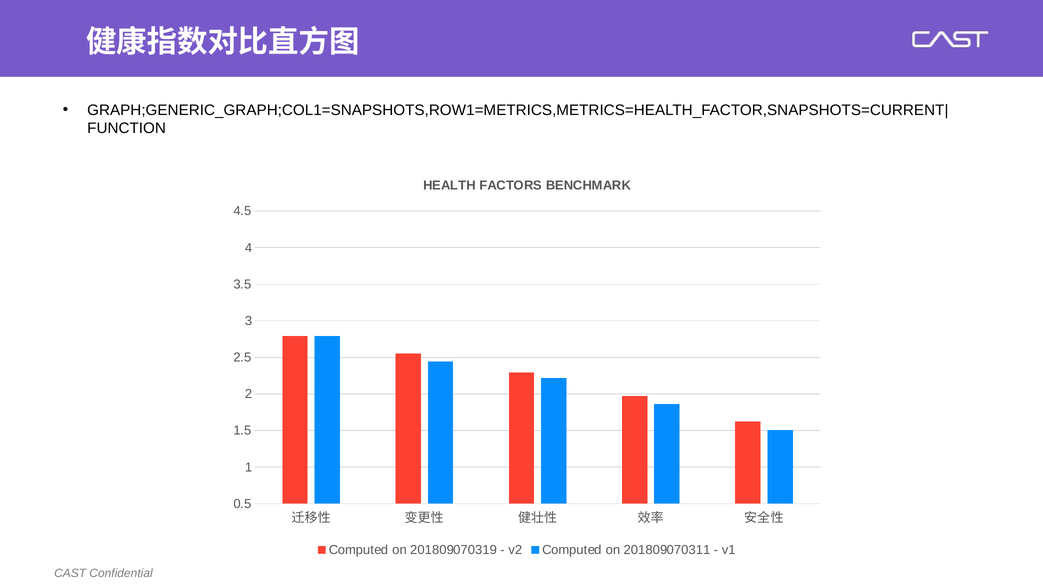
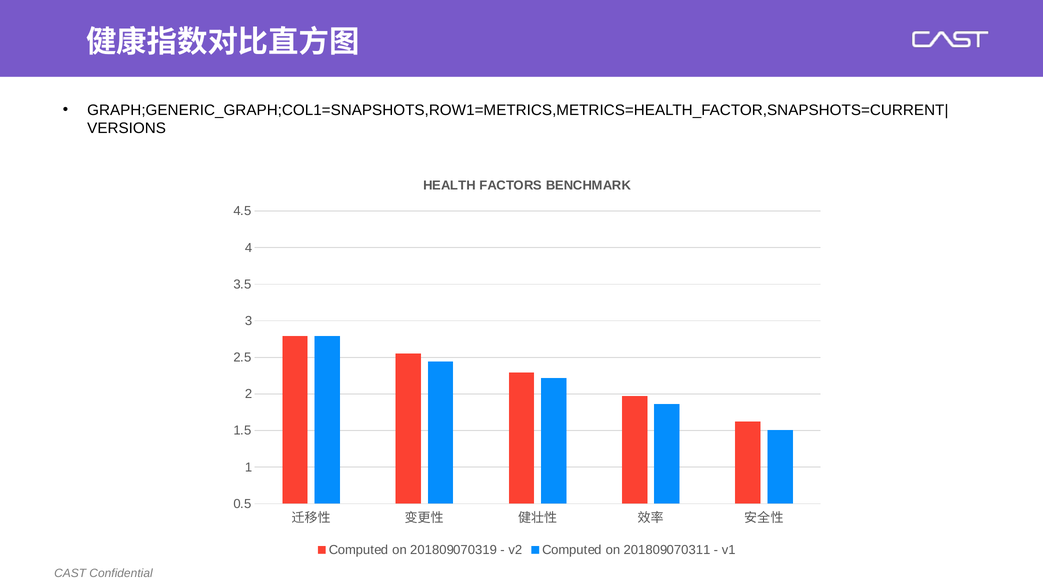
FUNCTION: FUNCTION -> VERSIONS
